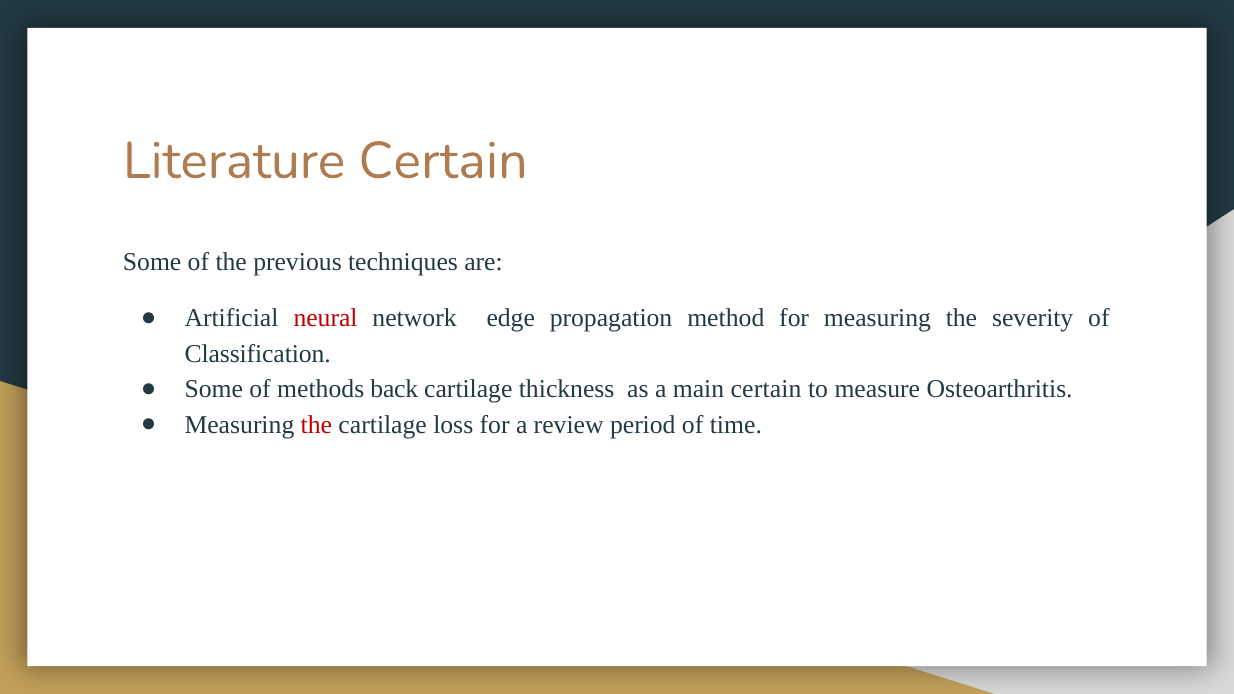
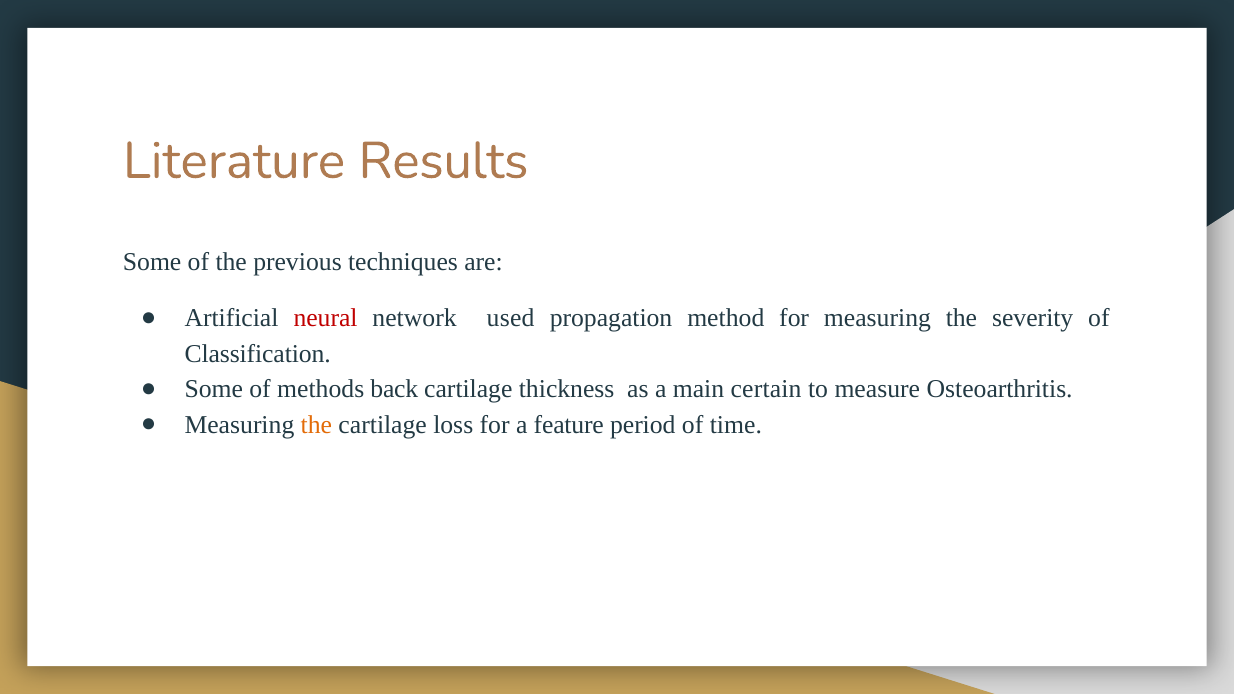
Literature Certain: Certain -> Results
edge: edge -> used
the at (316, 425) colour: red -> orange
review: review -> feature
